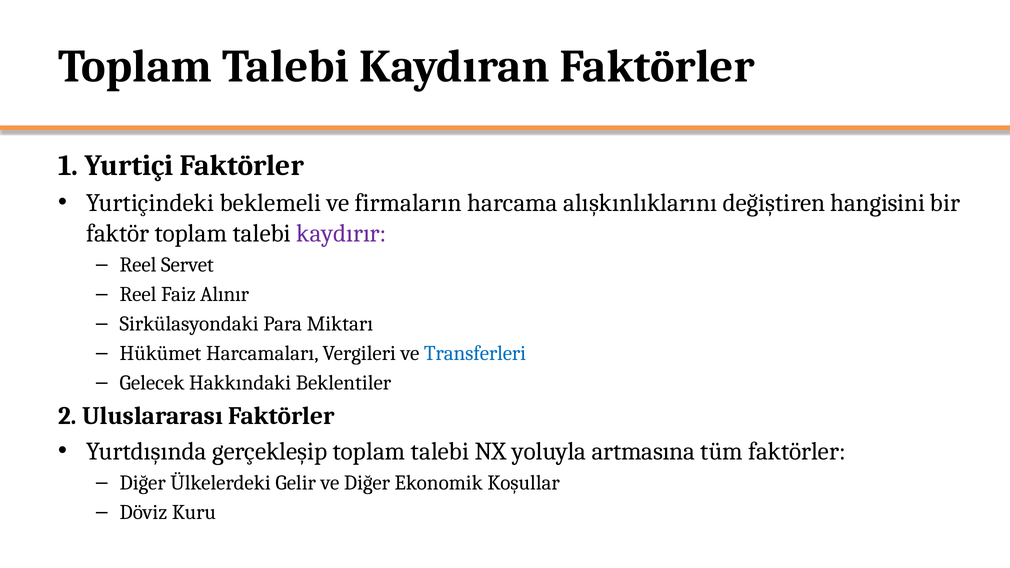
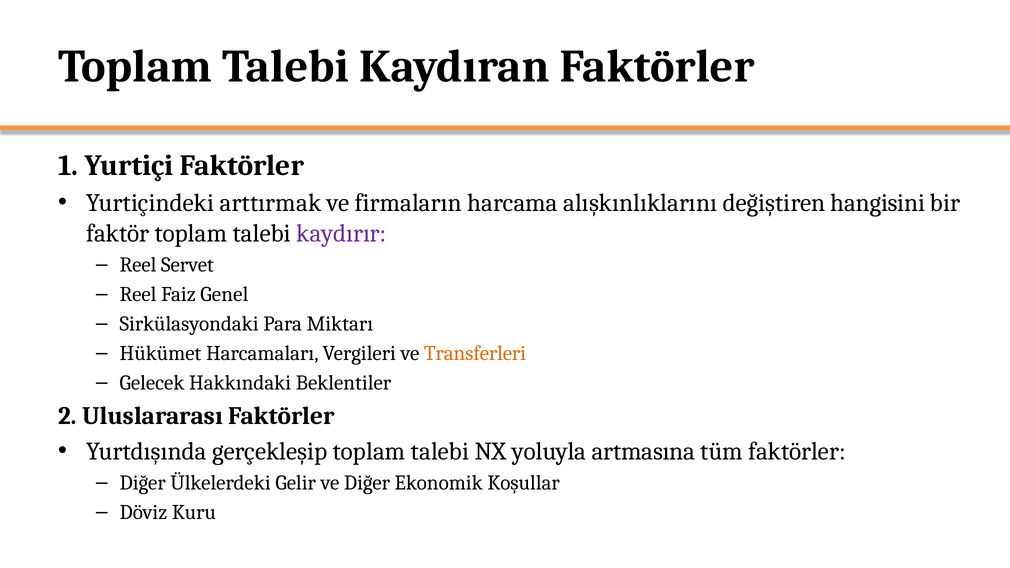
beklemeli: beklemeli -> arttırmak
Alınır: Alınır -> Genel
Transferleri colour: blue -> orange
